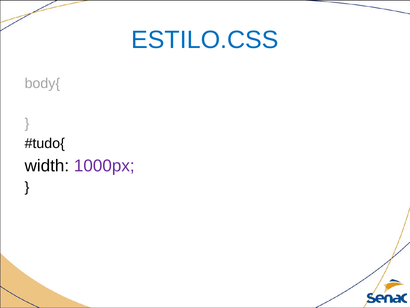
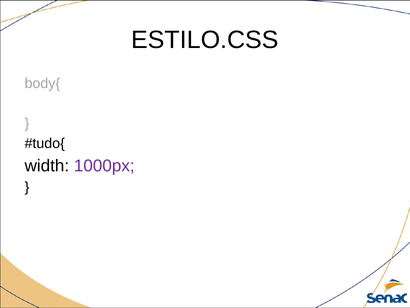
ESTILO.CSS colour: blue -> black
